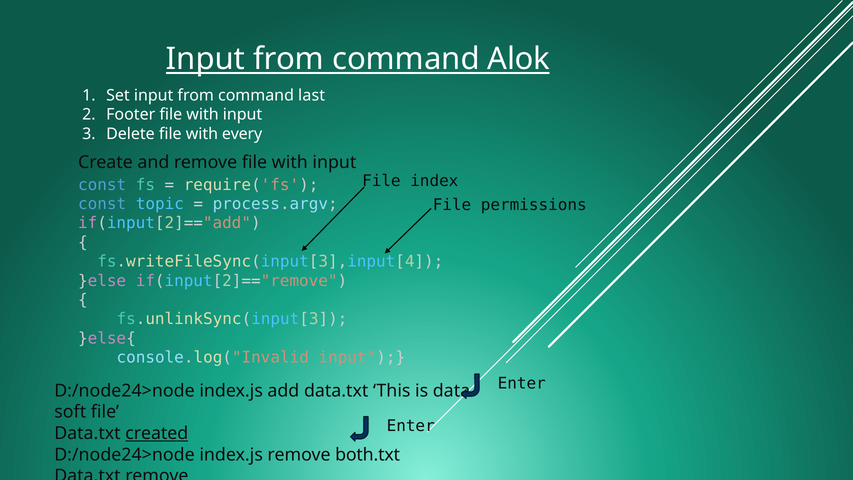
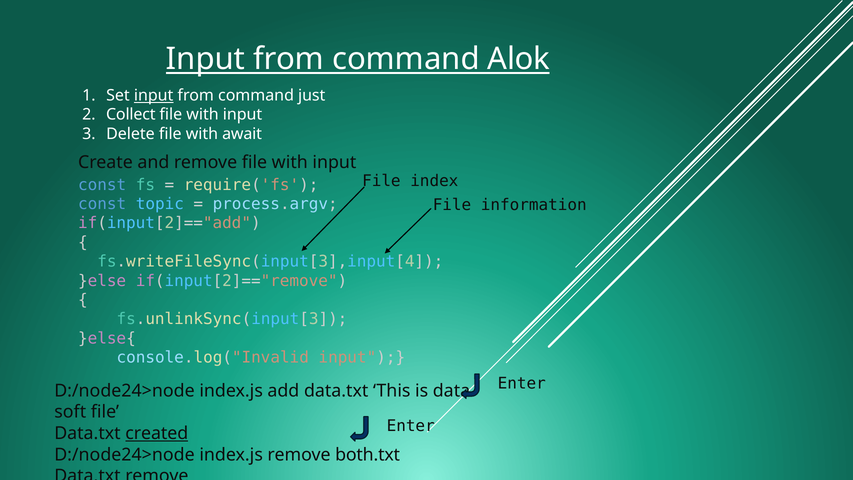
input at (154, 95) underline: none -> present
last: last -> just
Footer: Footer -> Collect
every: every -> await
permissions: permissions -> information
